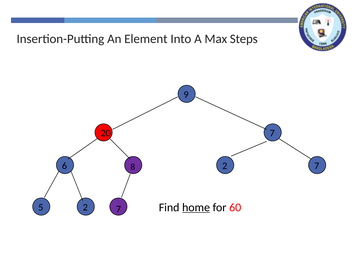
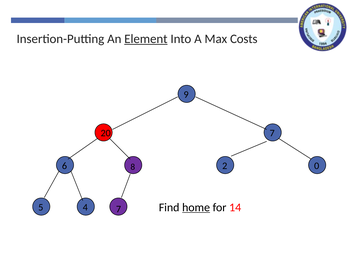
Element underline: none -> present
Steps: Steps -> Costs
7 at (317, 166): 7 -> 0
60: 60 -> 14
5 2: 2 -> 4
